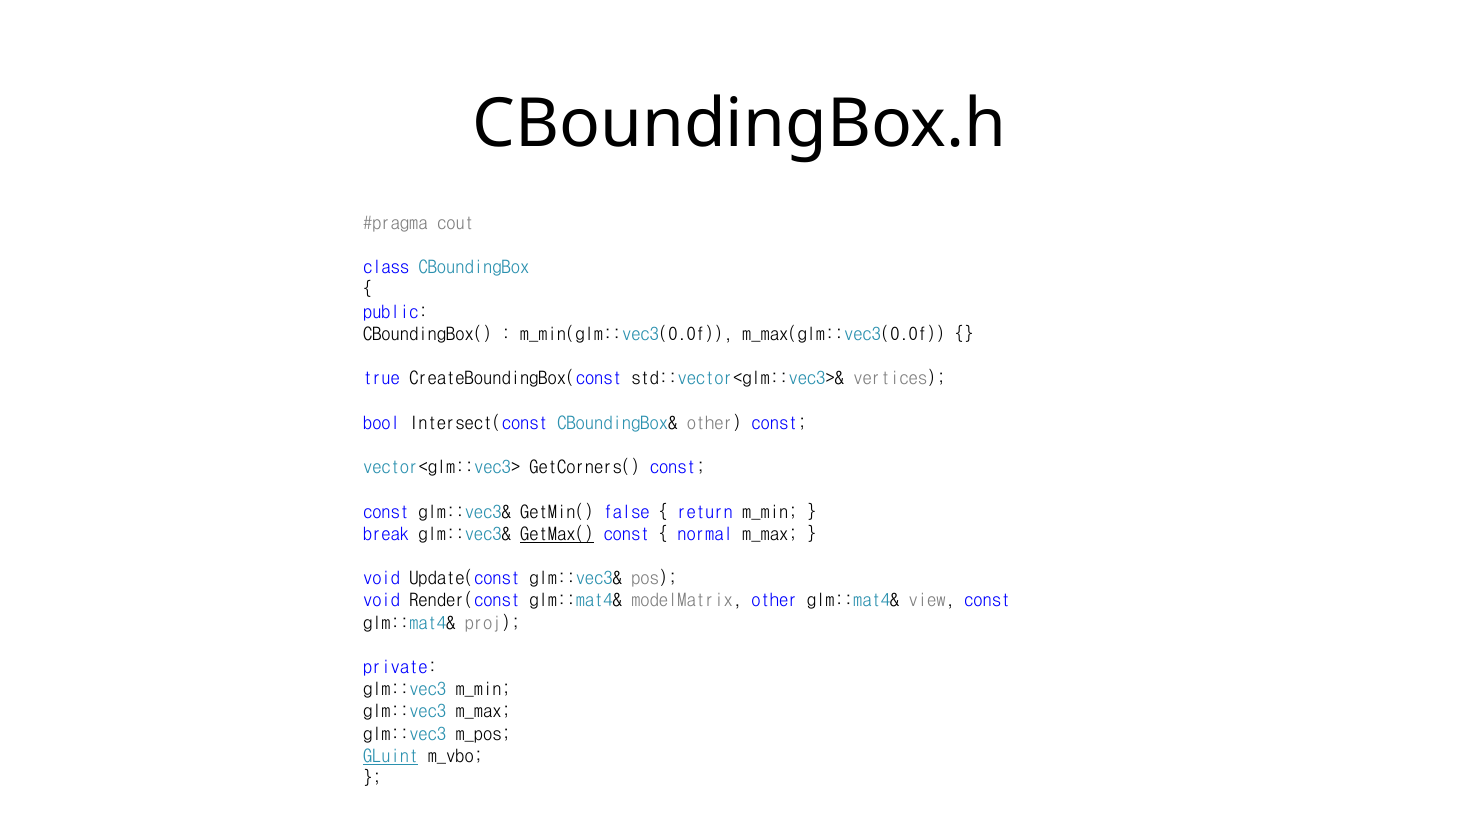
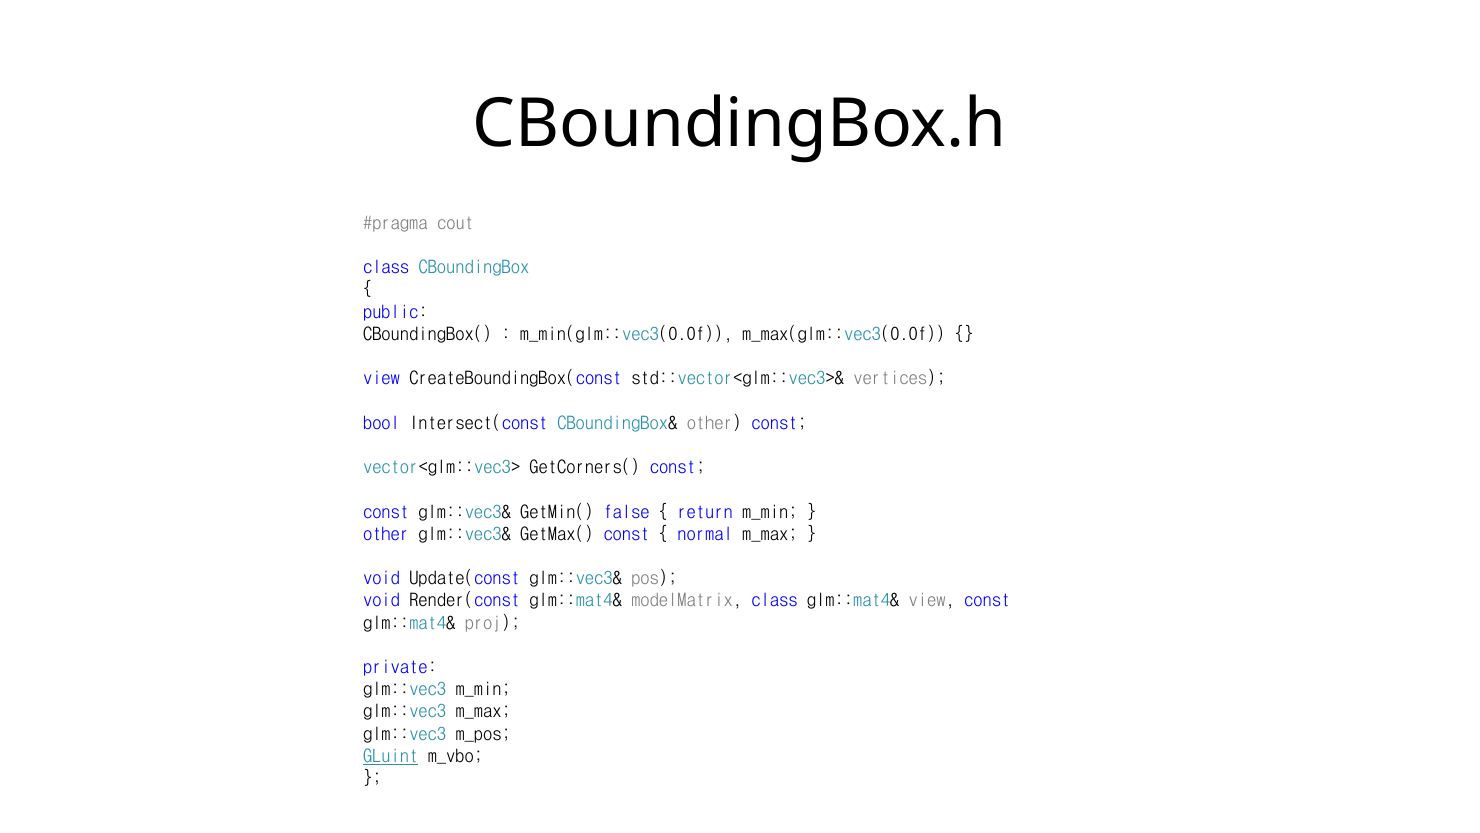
true at (381, 378): true -> view
break at (386, 534): break -> other
GetMax( underline: present -> none
modelMatrix other: other -> class
